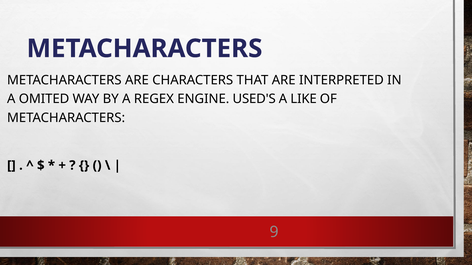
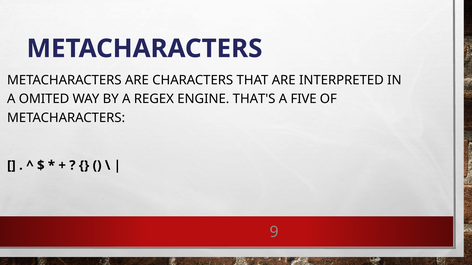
USED'S: USED'S -> THAT'S
LIKE: LIKE -> FIVE
